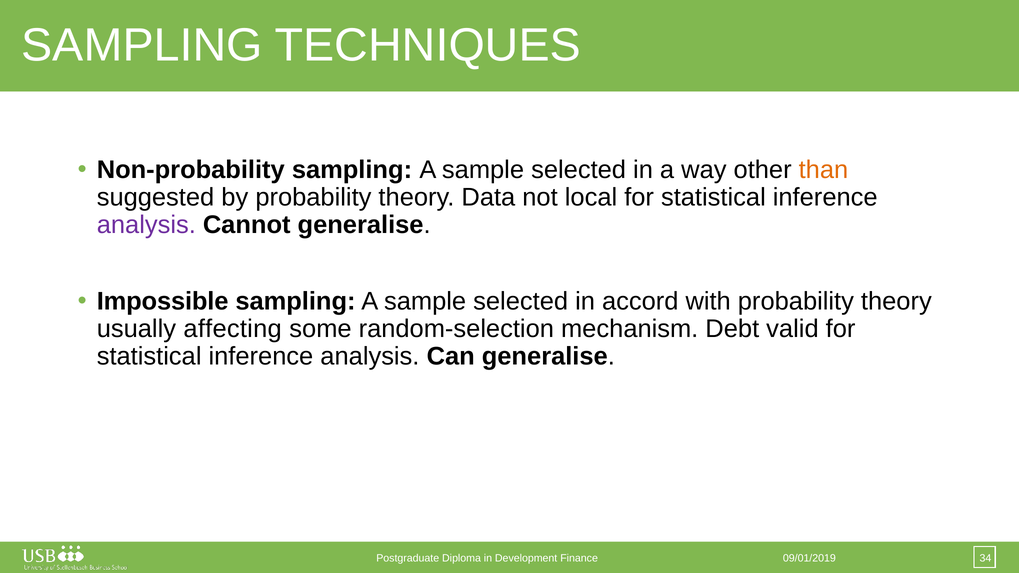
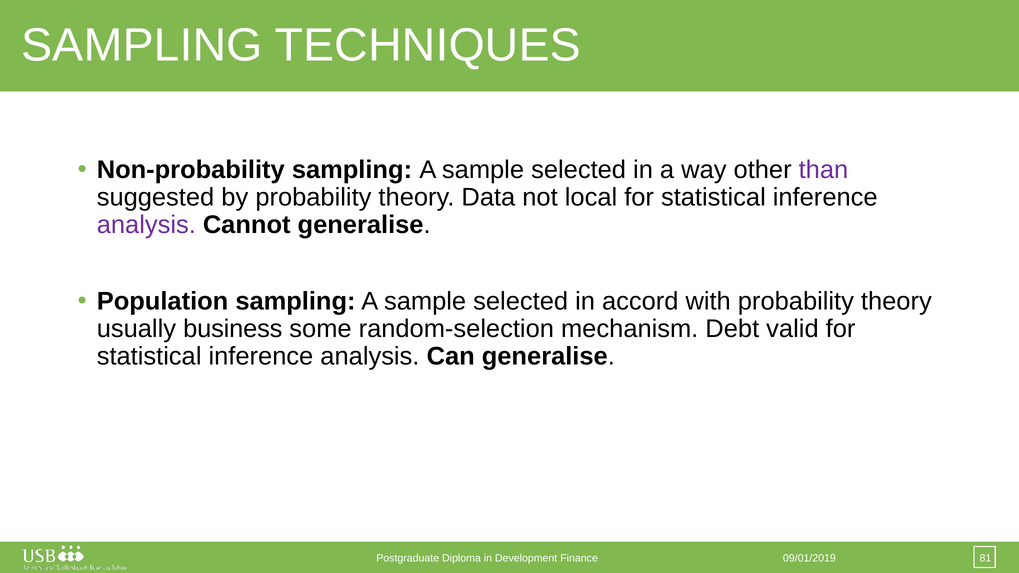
than colour: orange -> purple
Impossible: Impossible -> Population
affecting: affecting -> business
34: 34 -> 81
